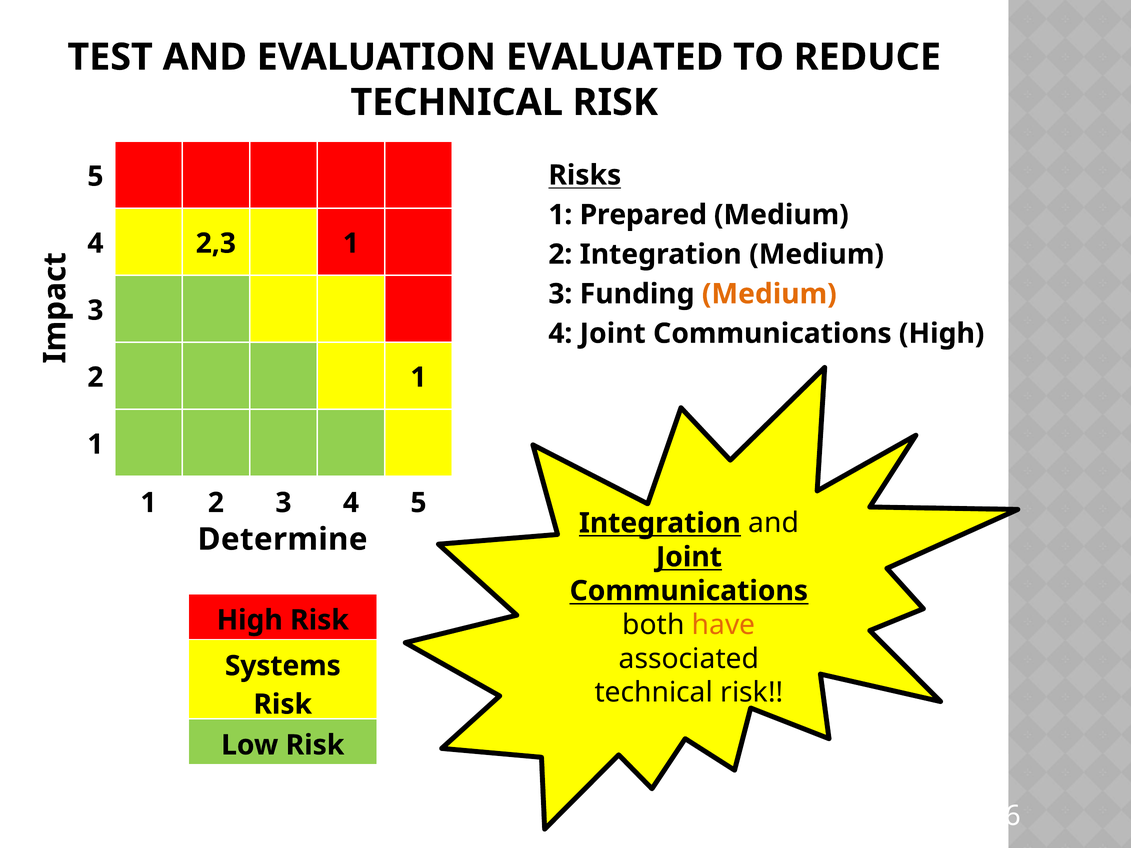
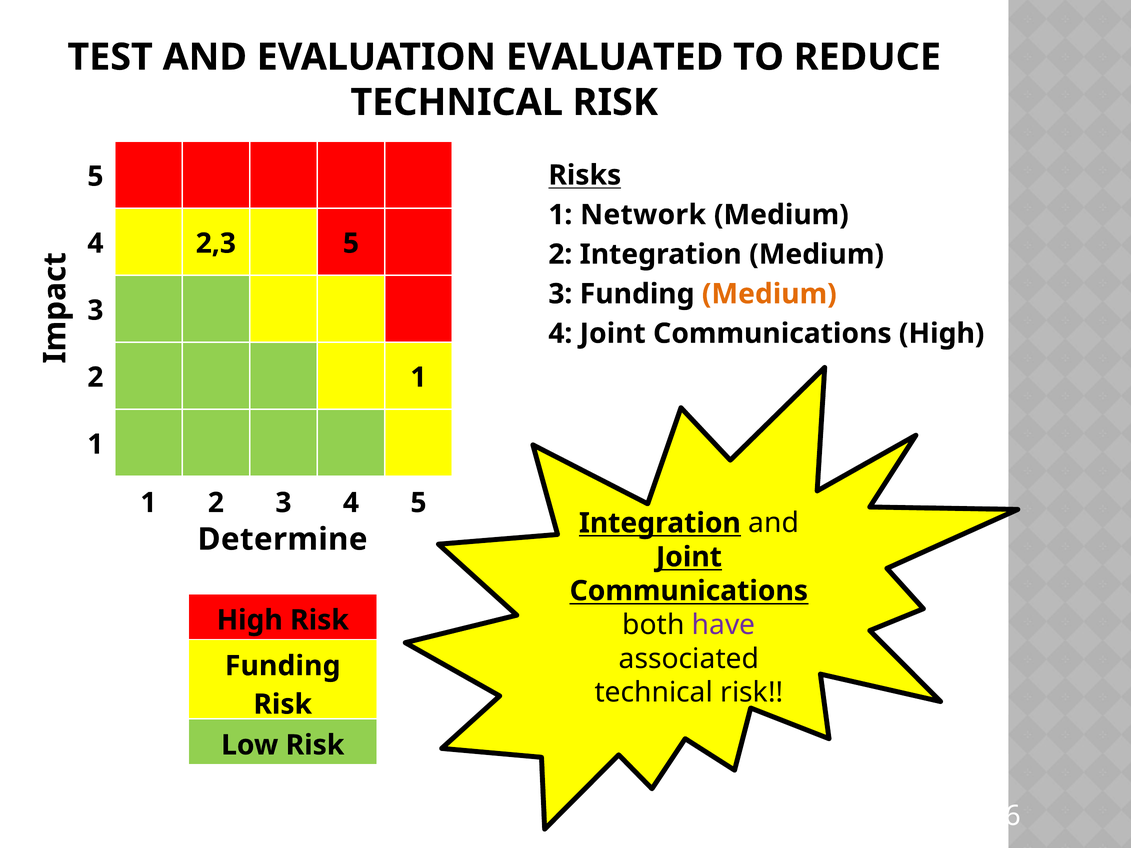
Prepared: Prepared -> Network
2,3 1: 1 -> 5
have colour: orange -> purple
Systems at (283, 666): Systems -> Funding
